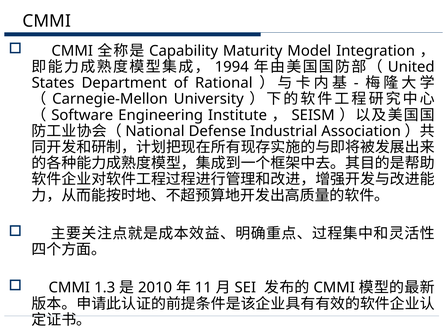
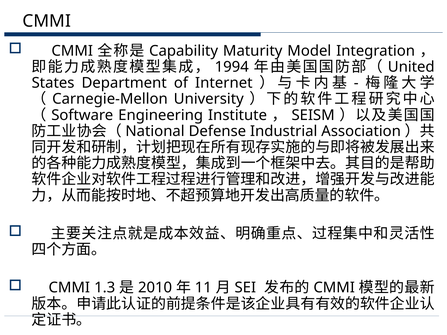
Rational: Rational -> Internet
